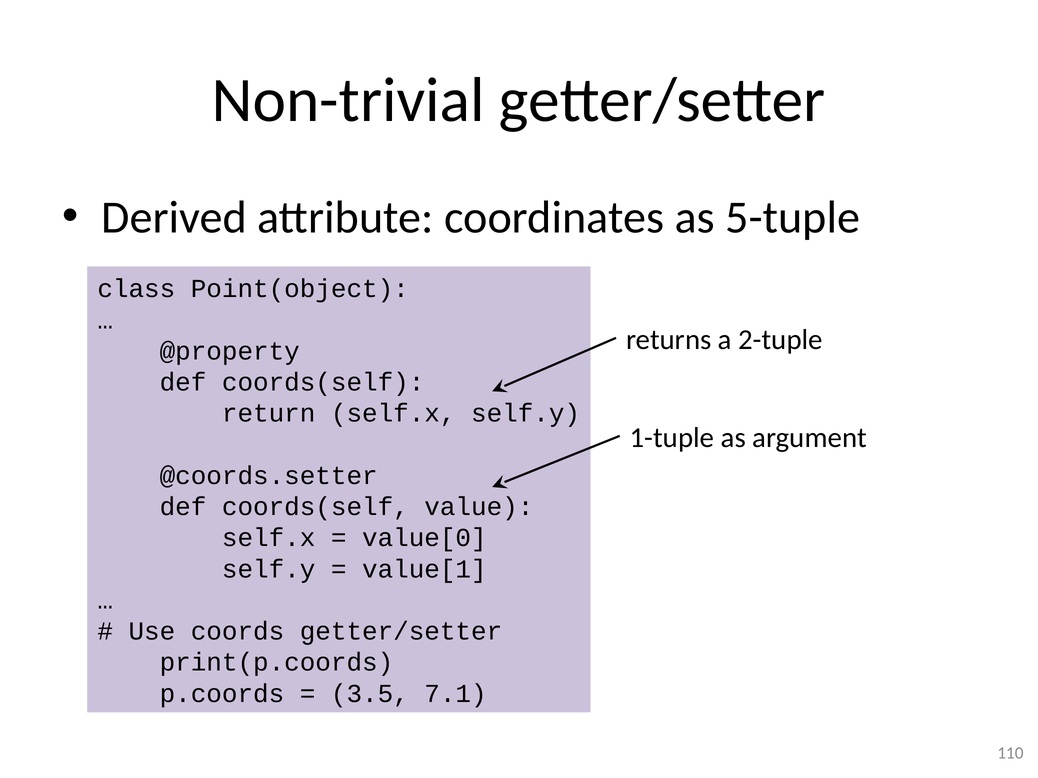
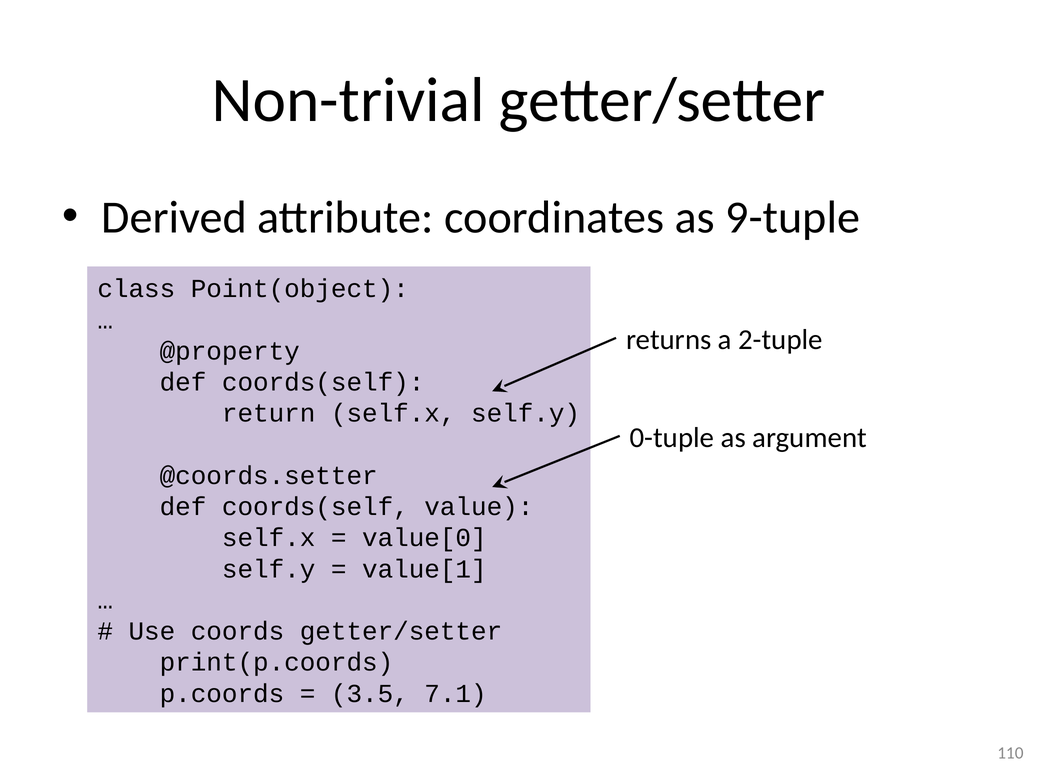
5-tuple: 5-tuple -> 9-tuple
1-tuple: 1-tuple -> 0-tuple
